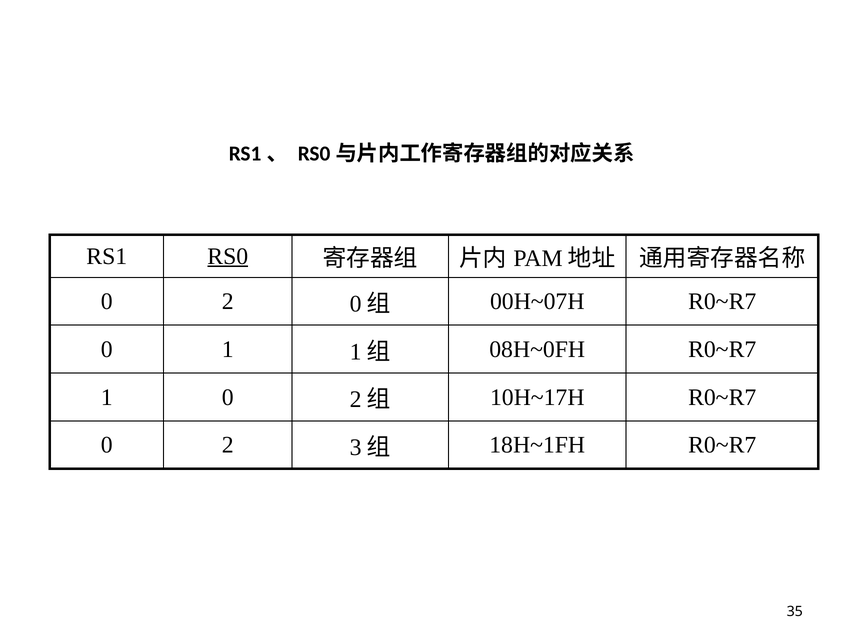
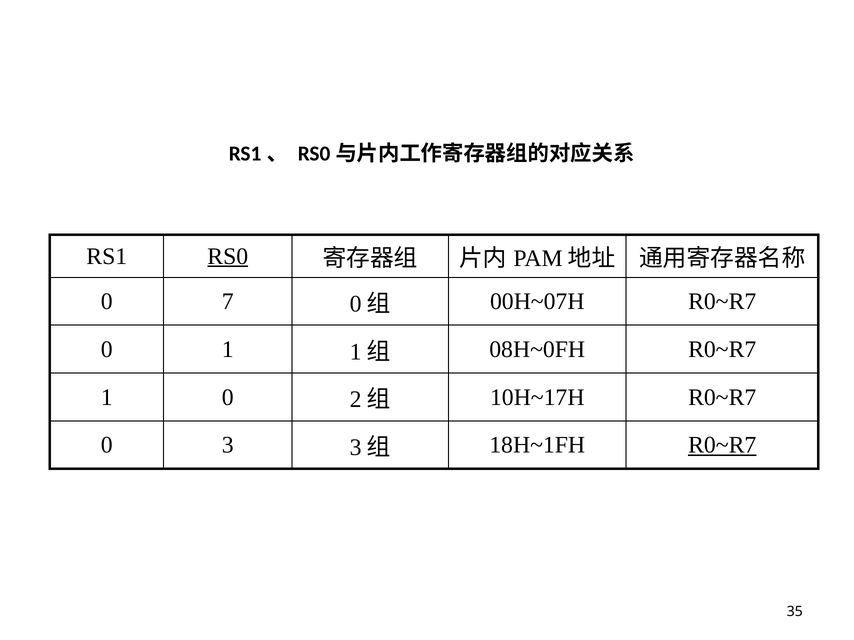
2 at (228, 302): 2 -> 7
2 at (228, 445): 2 -> 3
R0~R7 at (722, 445) underline: none -> present
